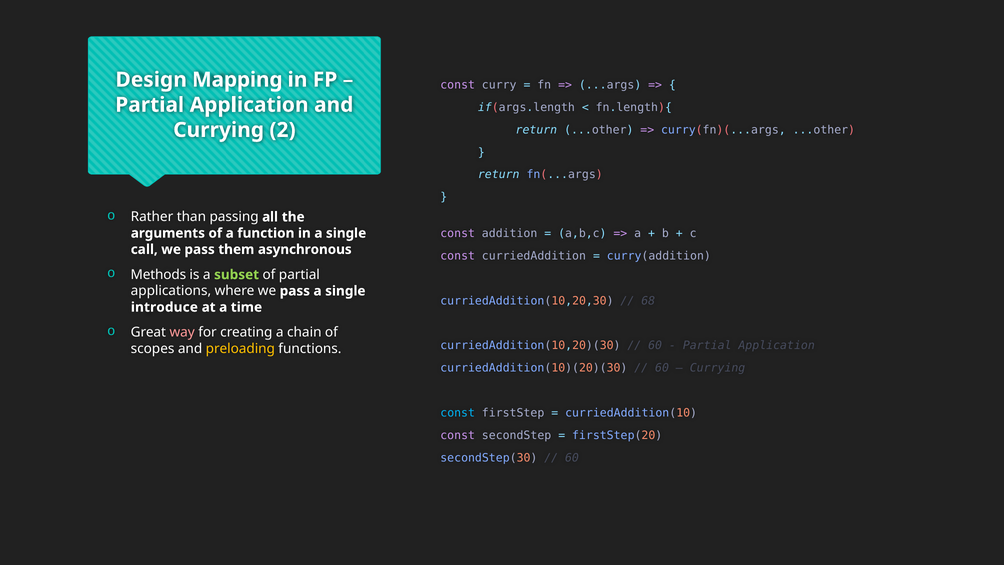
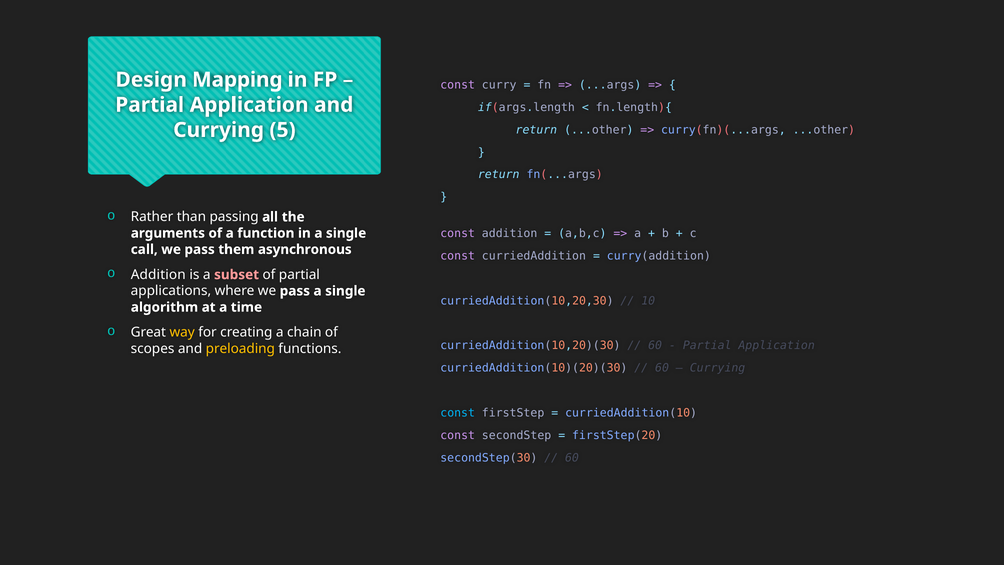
2: 2 -> 5
Methods at (158, 275): Methods -> Addition
subset colour: light green -> pink
68: 68 -> 10
introduce: introduce -> algorithm
way colour: pink -> yellow
